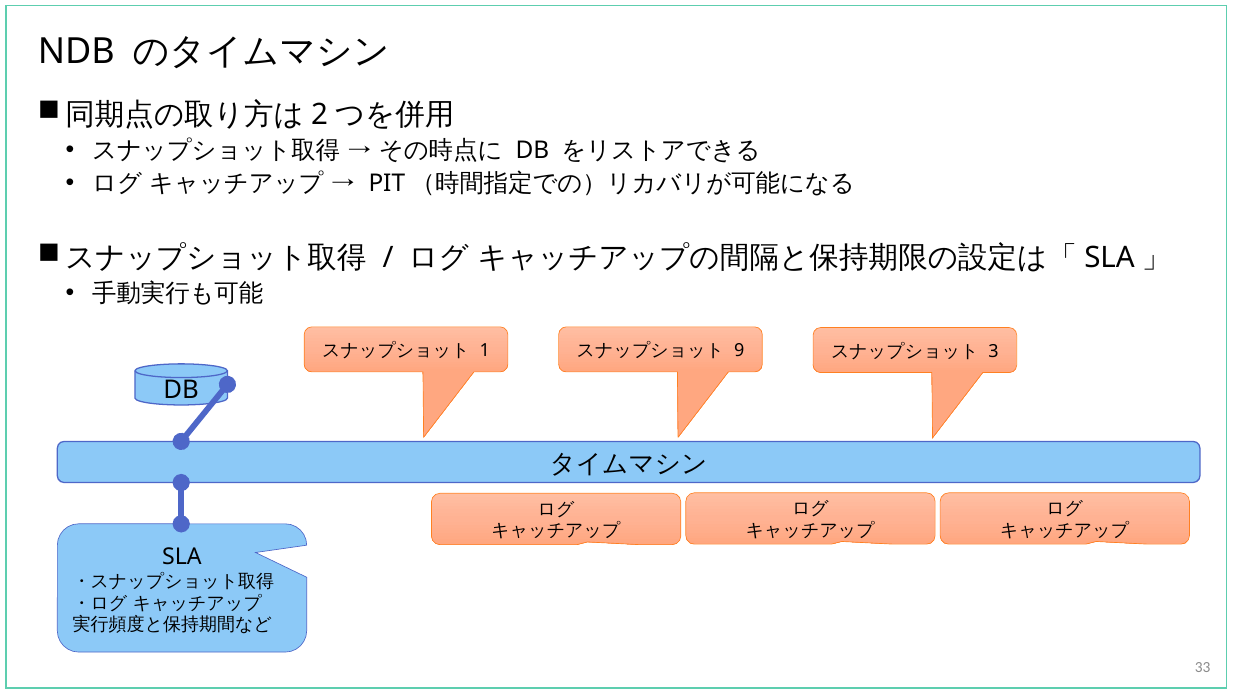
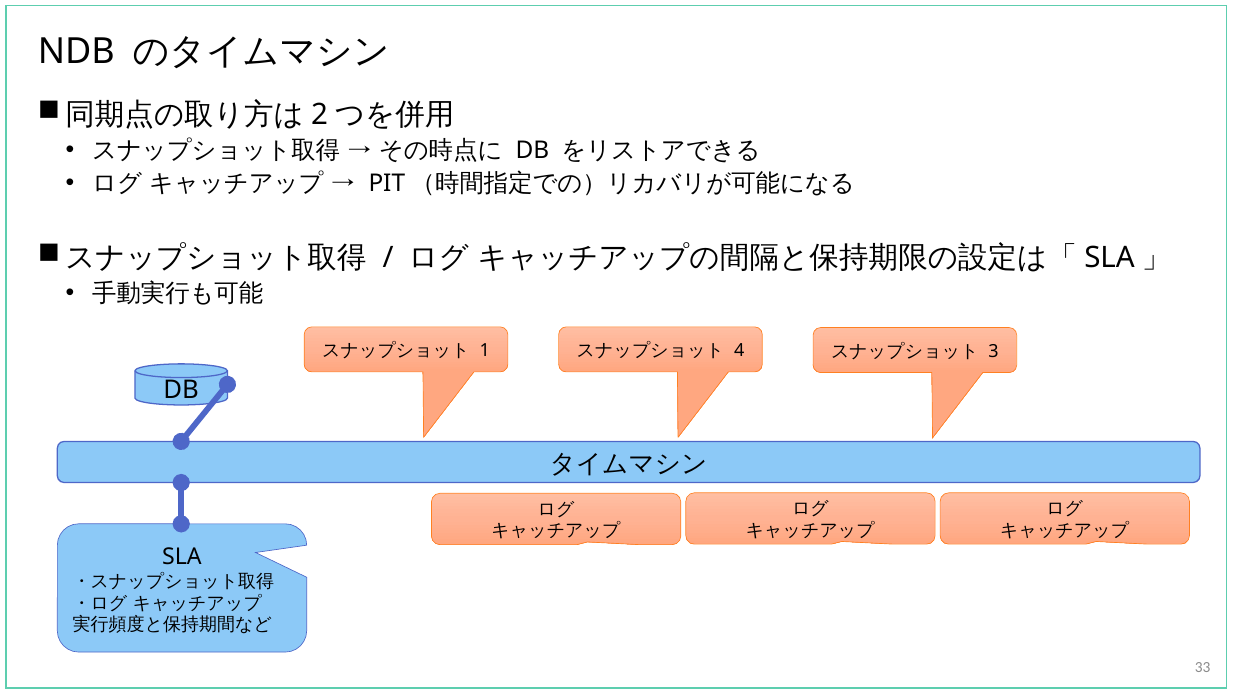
9: 9 -> 4
